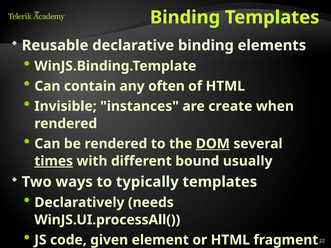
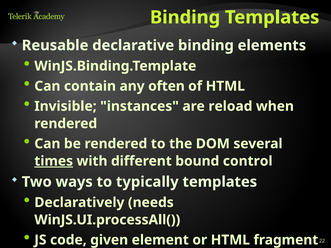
create: create -> reload
DOM underline: present -> none
usually: usually -> control
